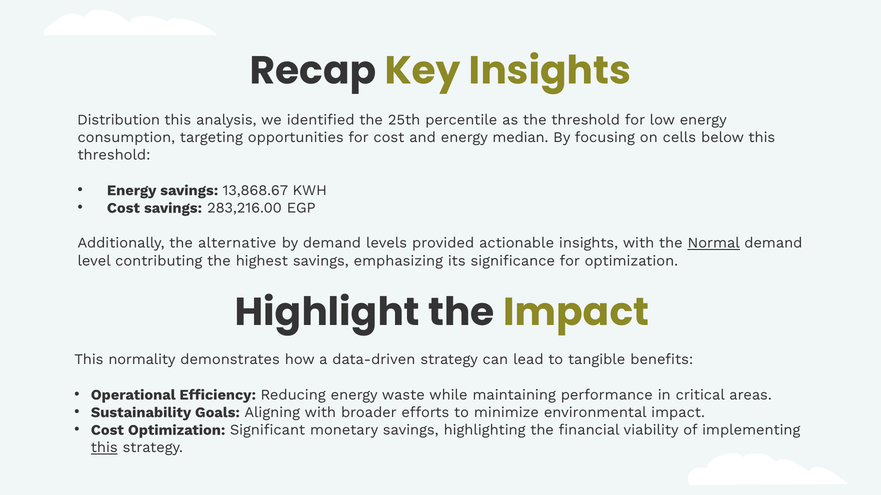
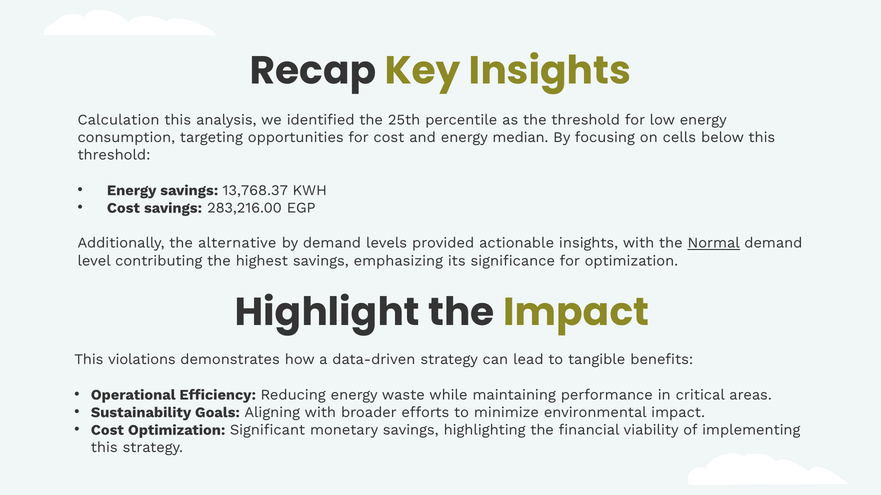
Distribution: Distribution -> Calculation
13,868.67: 13,868.67 -> 13,768.37
normality: normality -> violations
this at (104, 448) underline: present -> none
